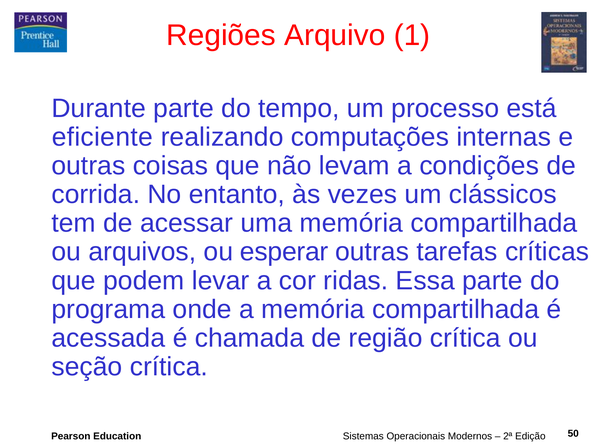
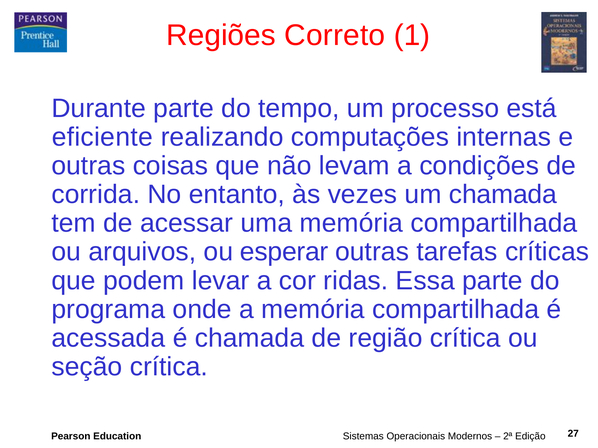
Arquivo: Arquivo -> Correto
um clássicos: clássicos -> chamada
50: 50 -> 27
